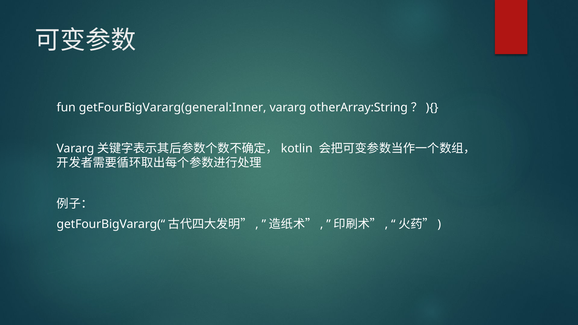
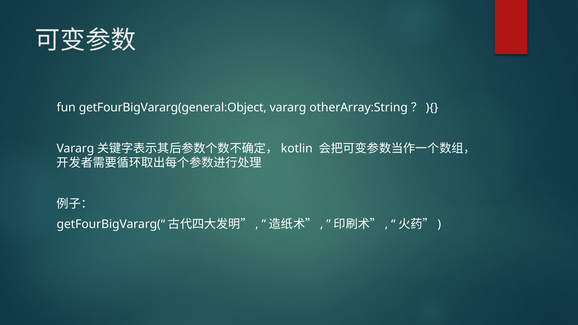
getFourBigVararg(general:Inner: getFourBigVararg(general:Inner -> getFourBigVararg(general:Object
